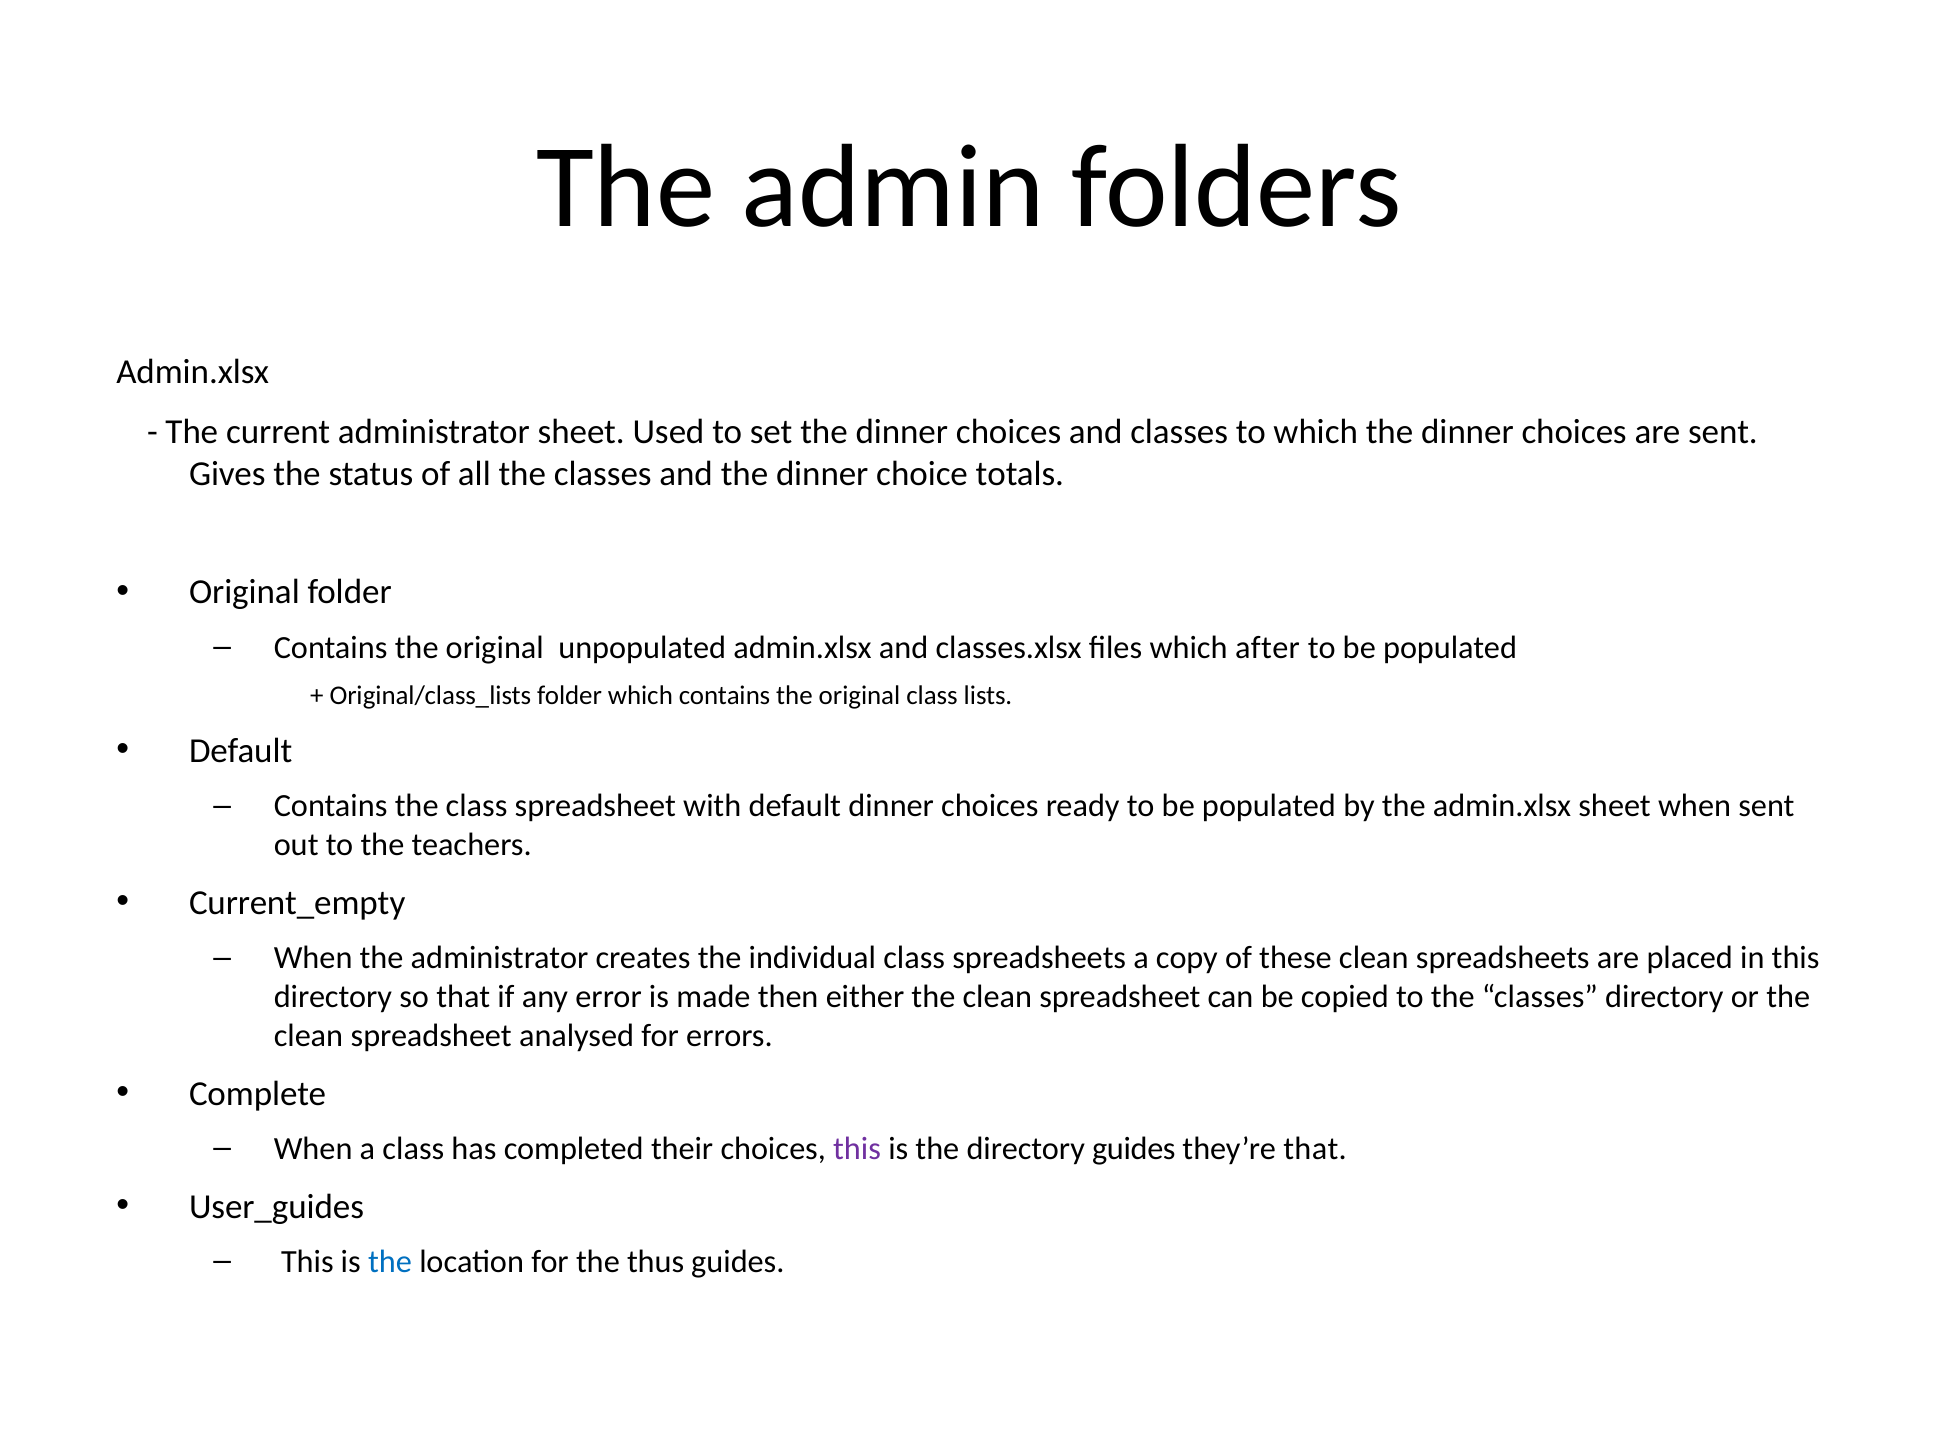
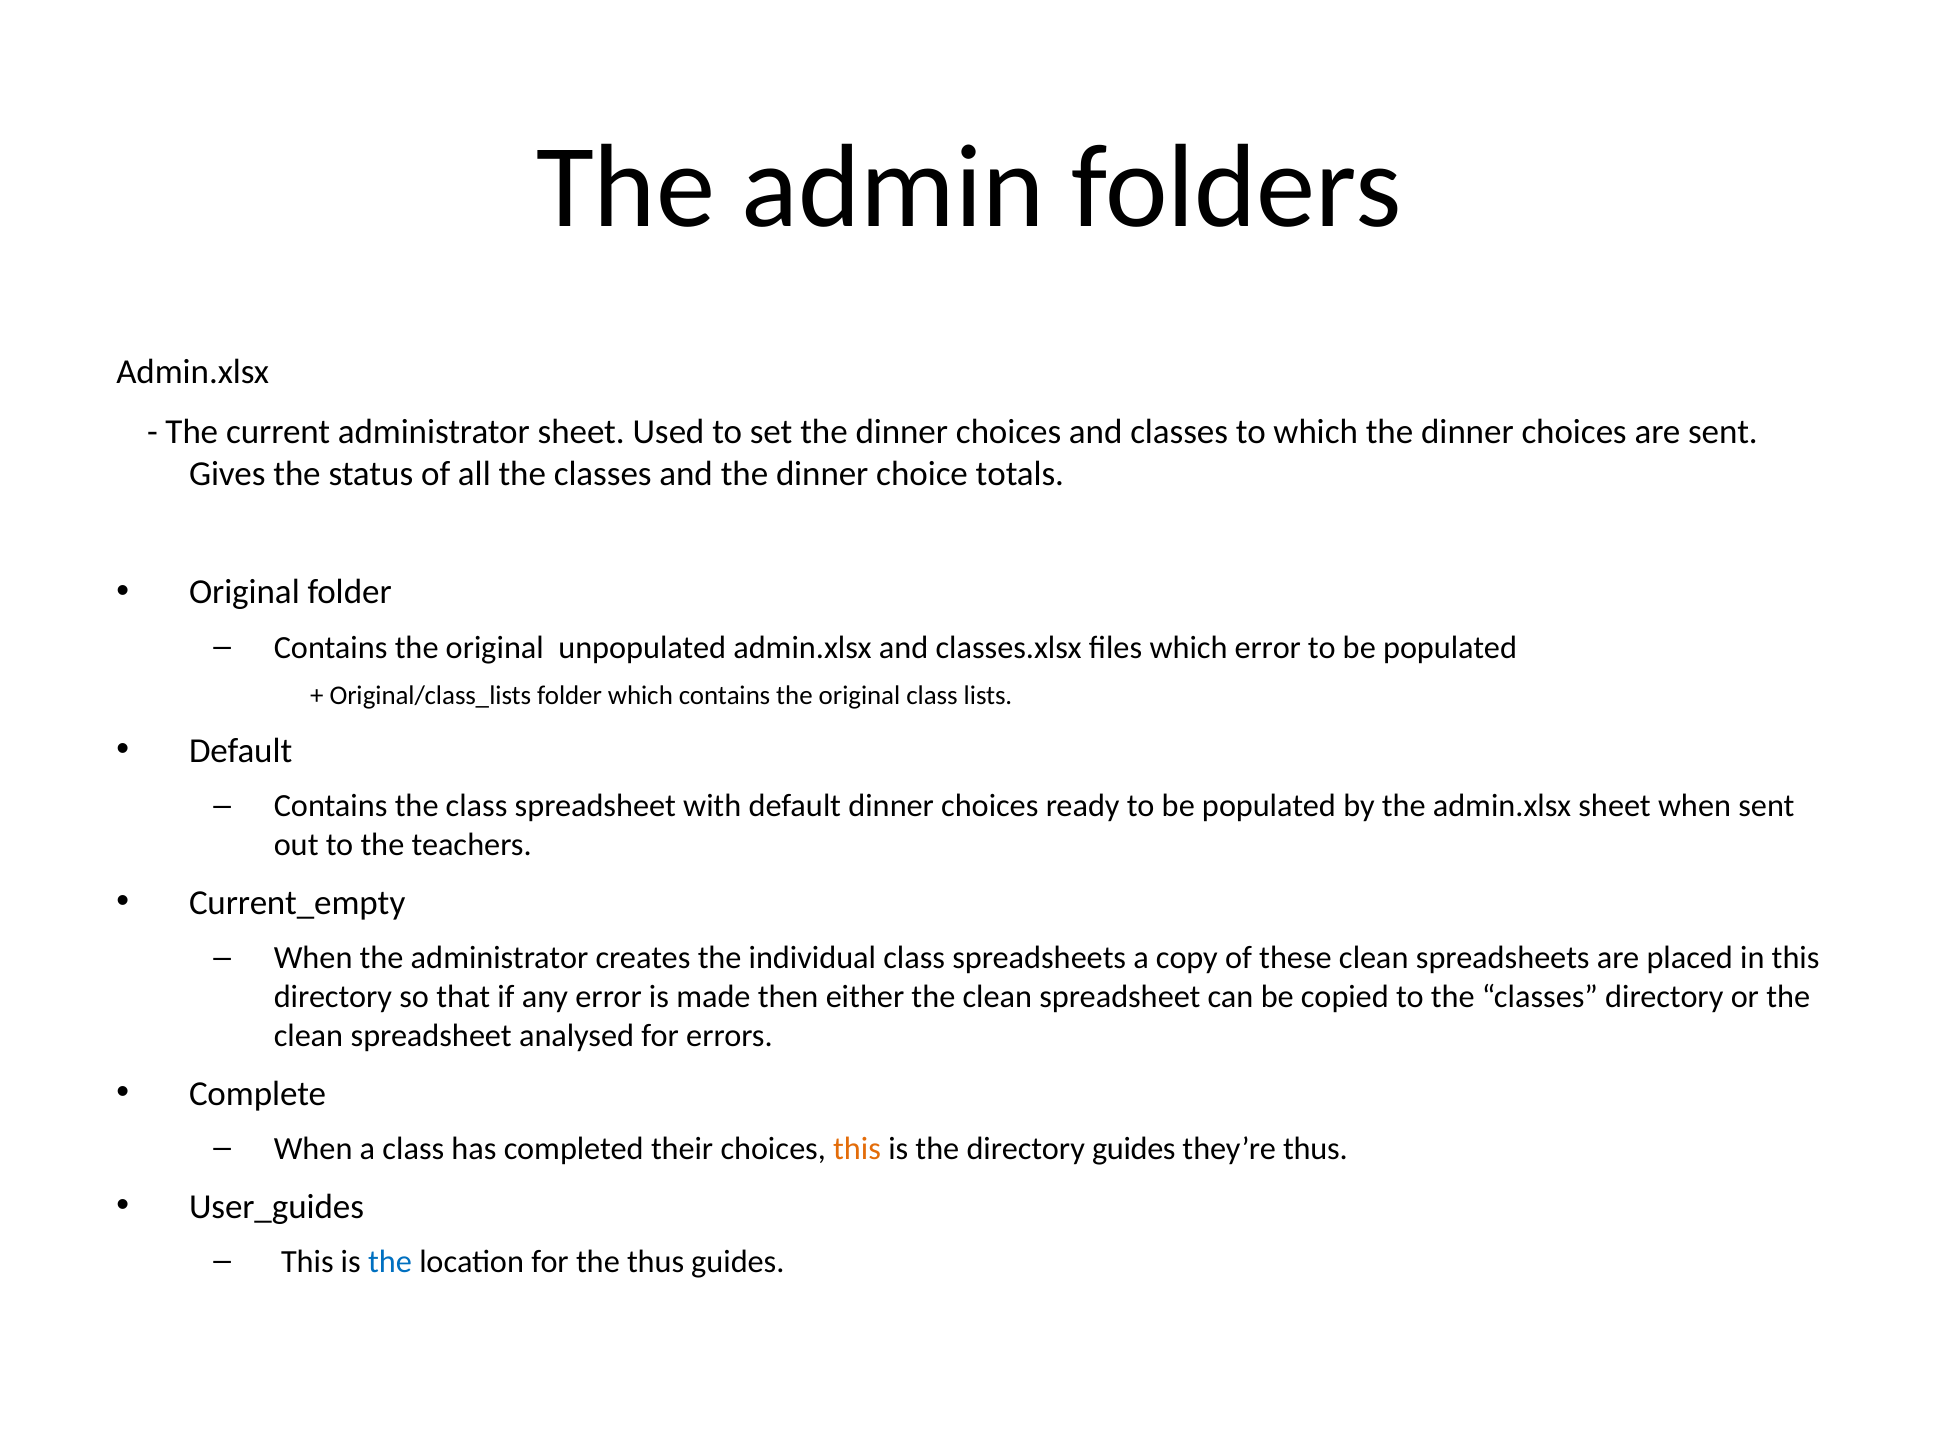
which after: after -> error
this at (857, 1149) colour: purple -> orange
they’re that: that -> thus
